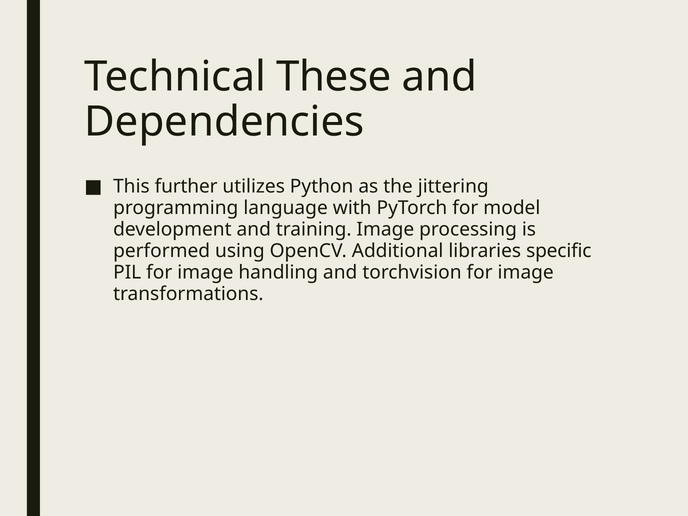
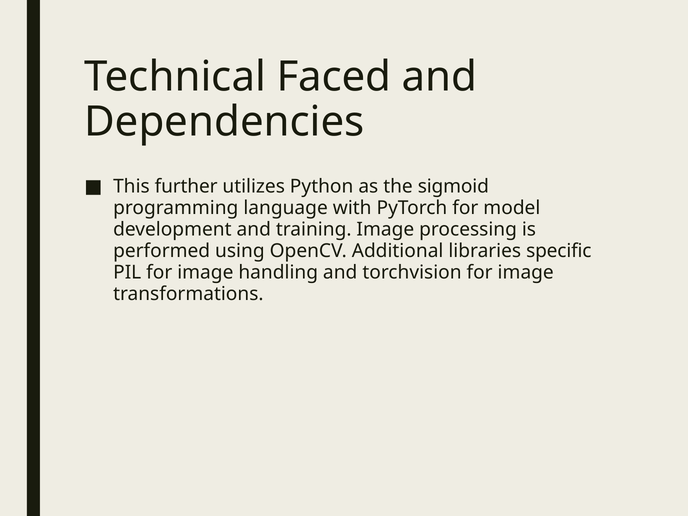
These: These -> Faced
jittering: jittering -> sigmoid
